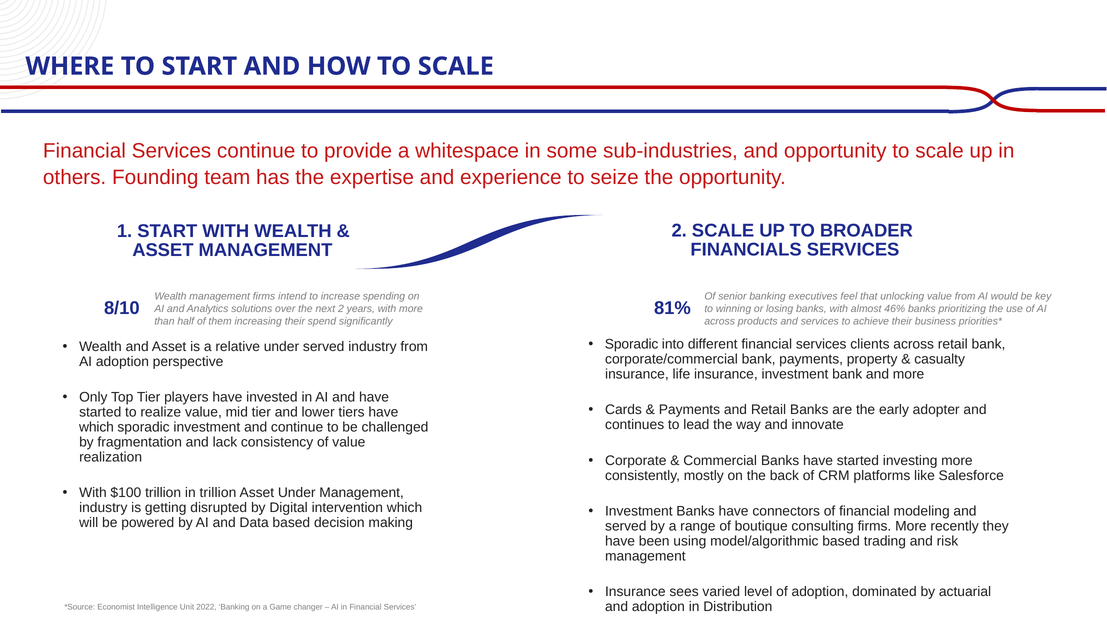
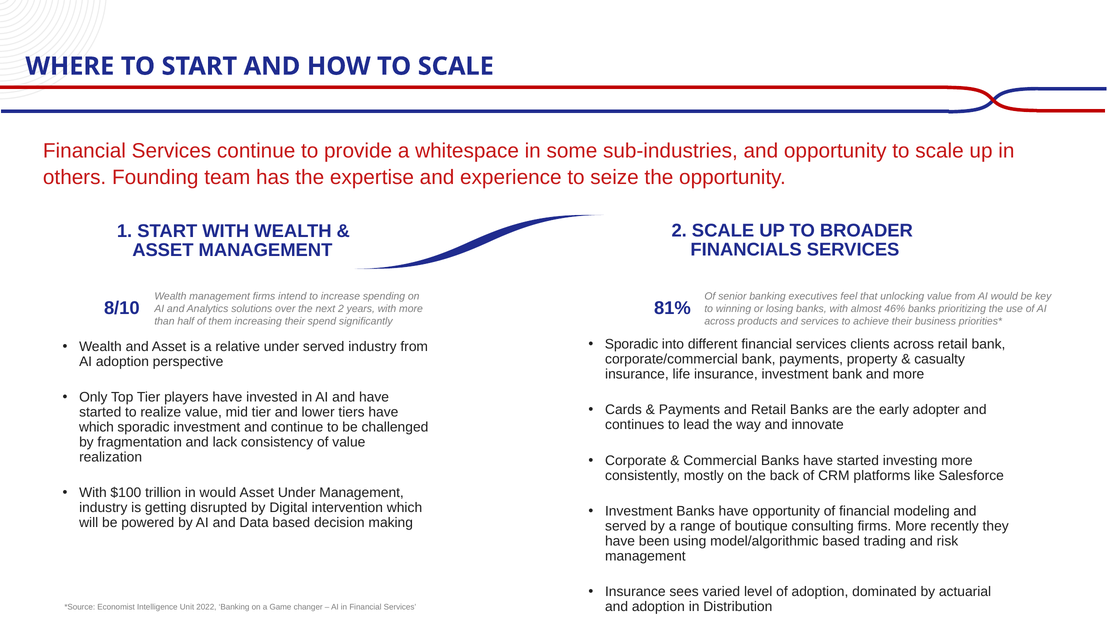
in trillion: trillion -> would
have connectors: connectors -> opportunity
